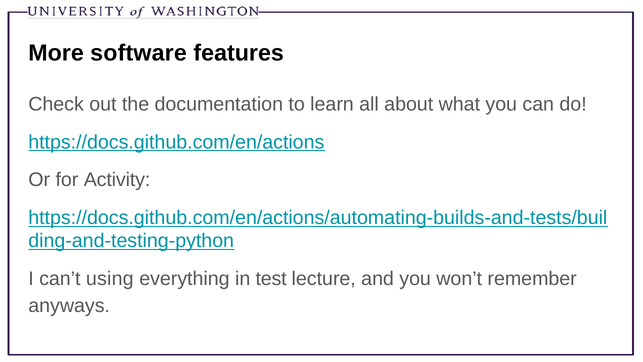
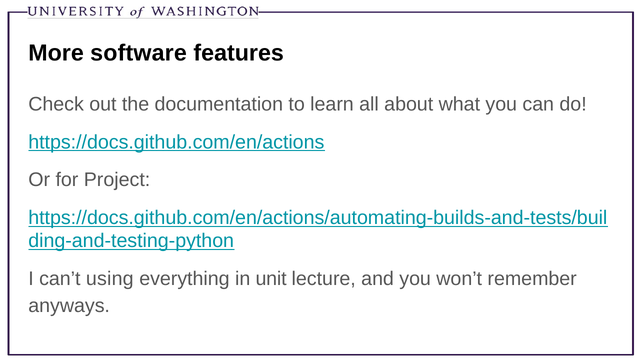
Activity: Activity -> Project
test: test -> unit
